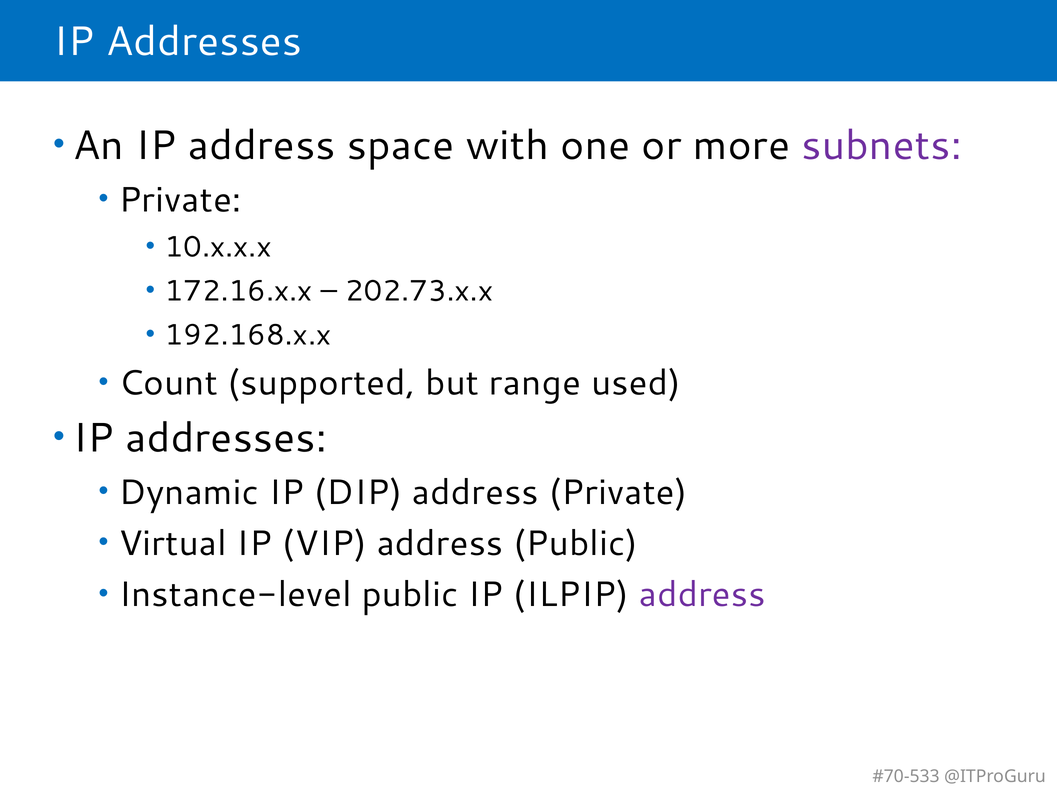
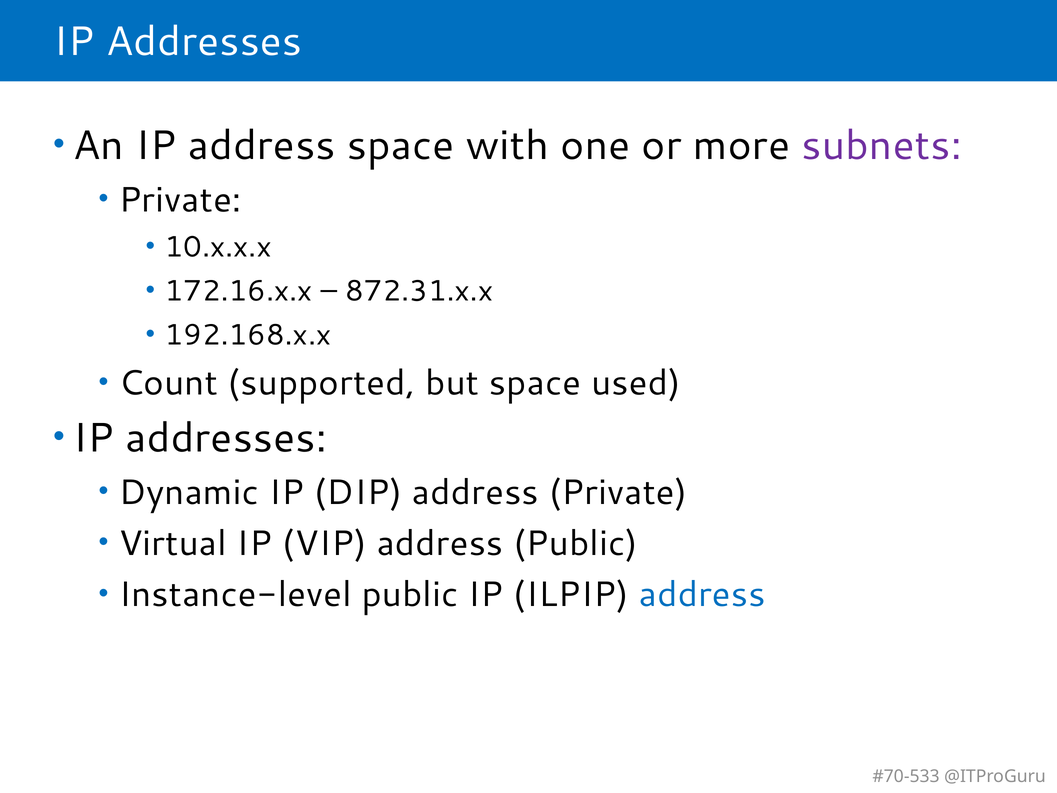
202.73.x.x: 202.73.x.x -> 872.31.x.x
but range: range -> space
address at (702, 595) colour: purple -> blue
